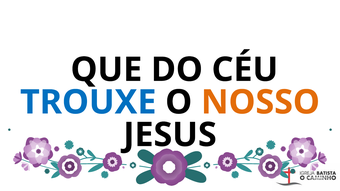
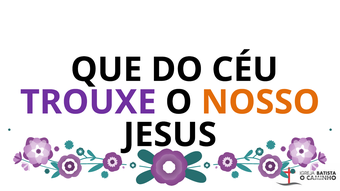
TROUXE colour: blue -> purple
